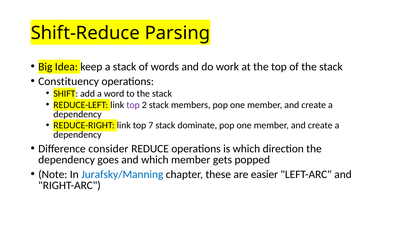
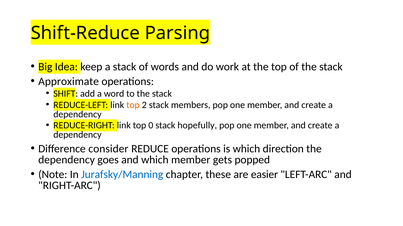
Constituency: Constituency -> Approximate
top at (133, 105) colour: purple -> orange
7: 7 -> 0
dominate: dominate -> hopefully
